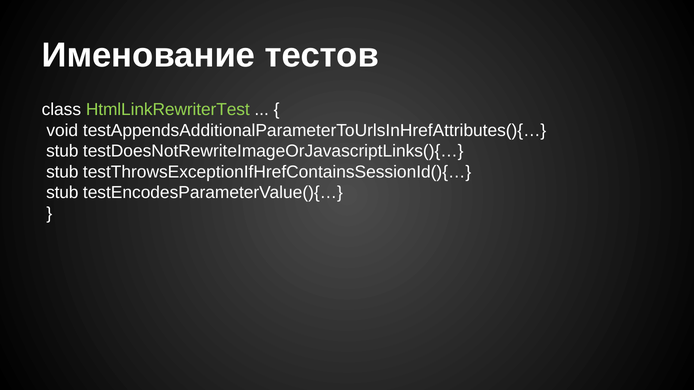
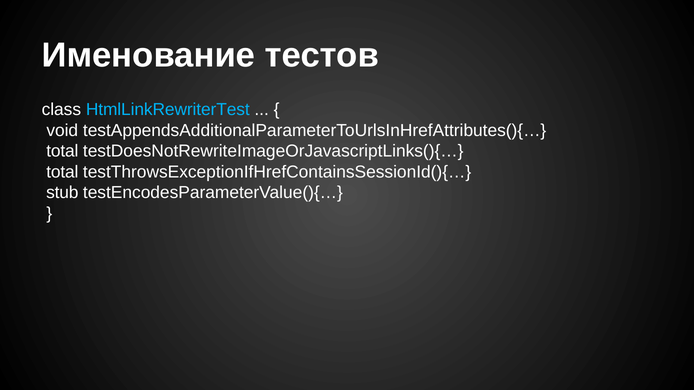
HtmlLinkRewriterTest colour: light green -> light blue
stub at (62, 151): stub -> total
stub at (62, 172): stub -> total
